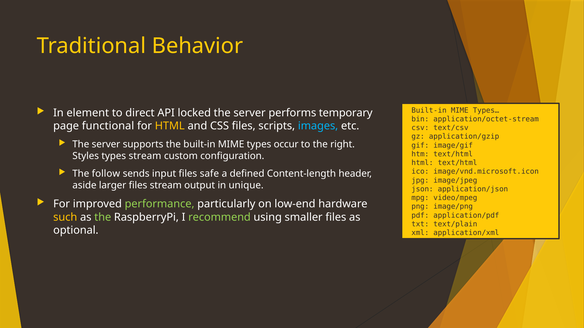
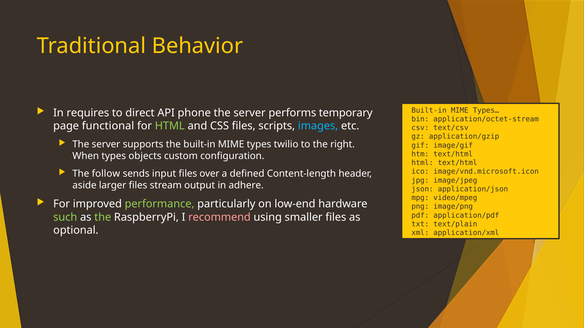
element: element -> requires
locked: locked -> phone
HTML at (170, 126) colour: yellow -> light green
occur: occur -> twilio
Styles: Styles -> When
types stream: stream -> objects
safe: safe -> over
unique: unique -> adhere
such colour: yellow -> light green
recommend colour: light green -> pink
